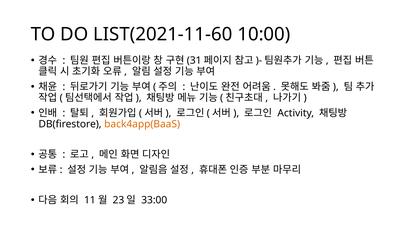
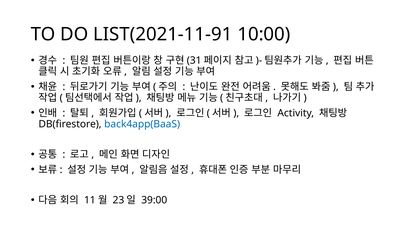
LIST(2021-11-60: LIST(2021-11-60 -> LIST(2021-11-91
back4app(BaaS colour: orange -> blue
33:00: 33:00 -> 39:00
